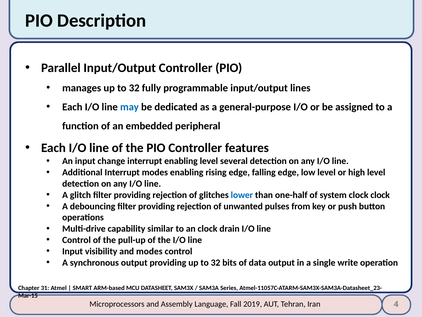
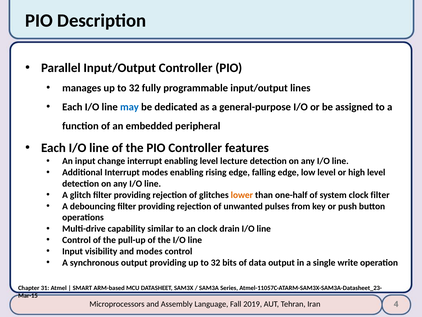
several: several -> lecture
lower colour: blue -> orange
clock clock: clock -> filter
